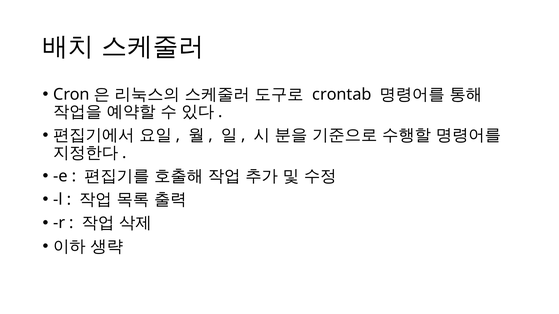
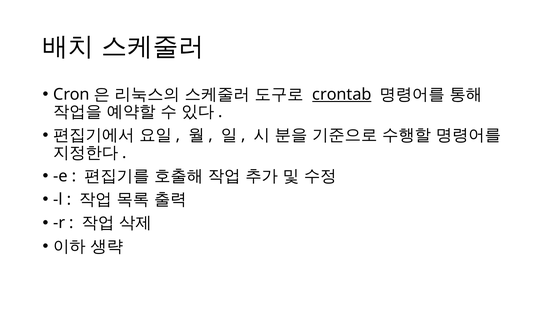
crontab underline: none -> present
